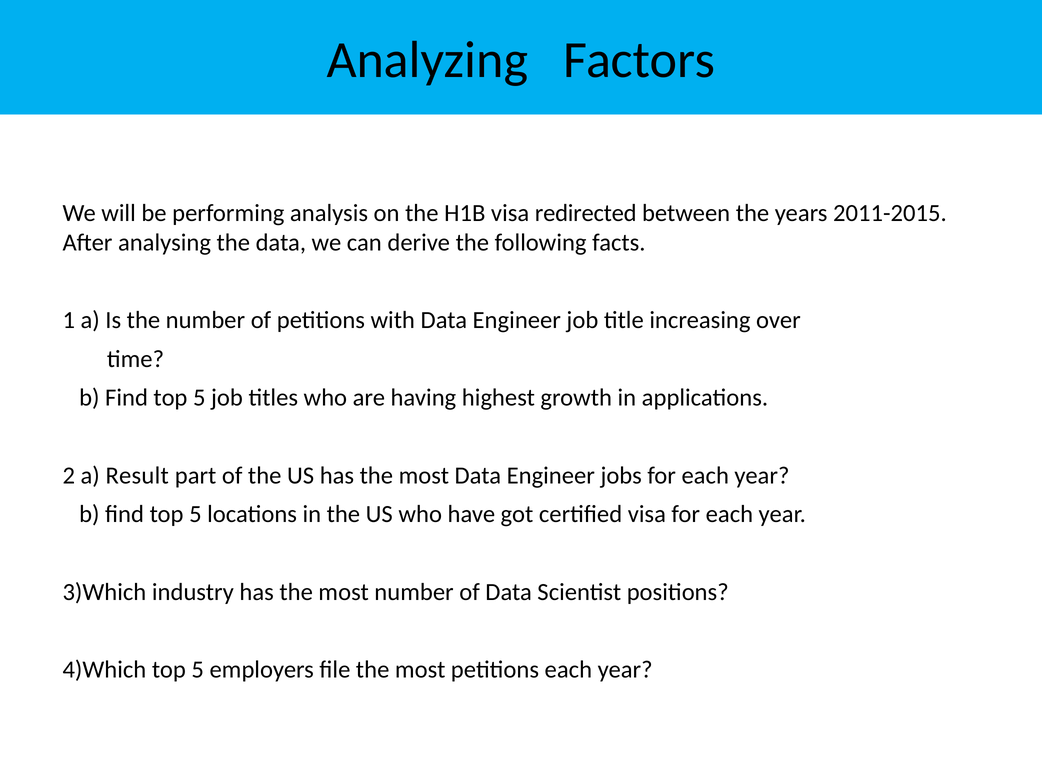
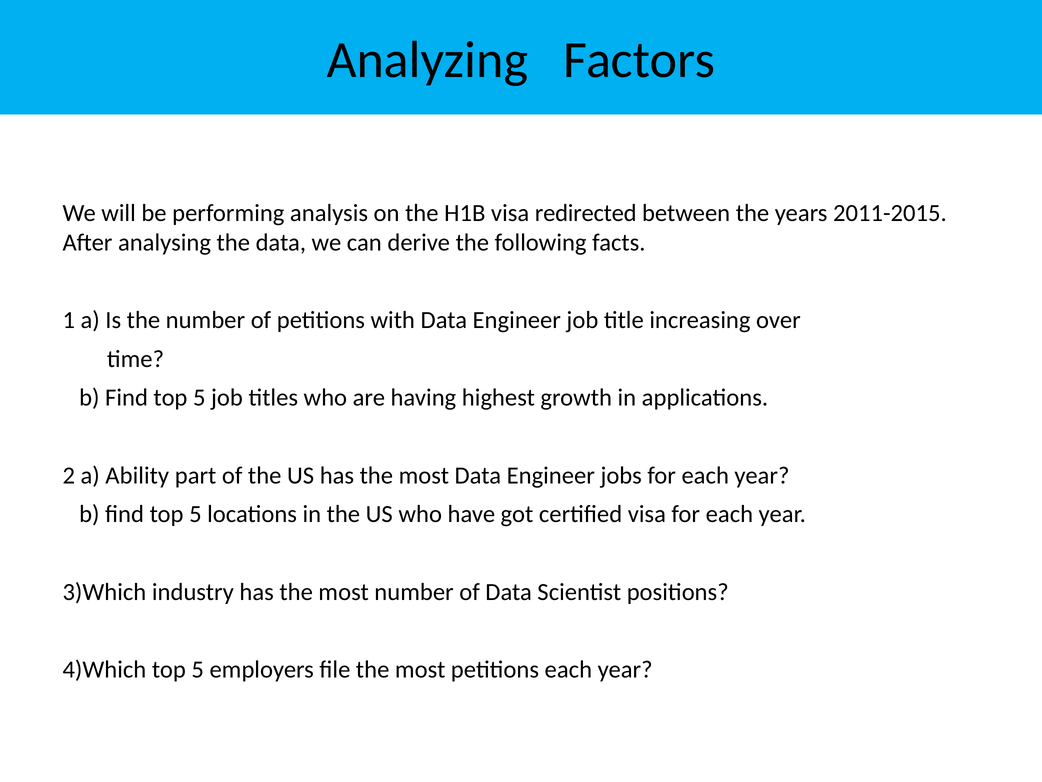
Result: Result -> Ability
